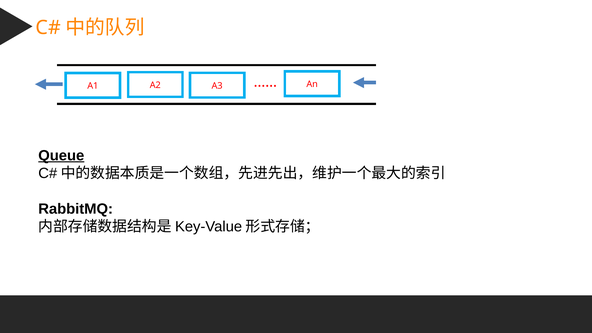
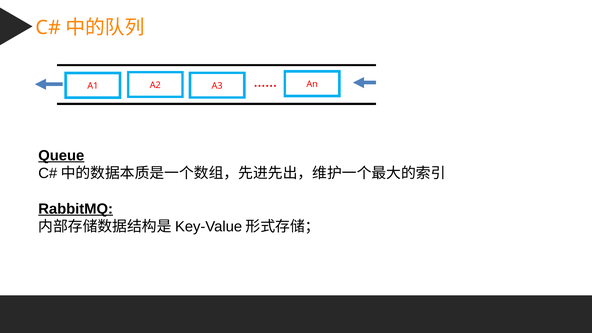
RabbitMQ underline: none -> present
